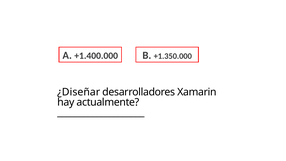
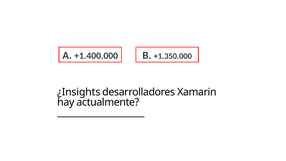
¿Diseñar: ¿Diseñar -> ¿Insights
